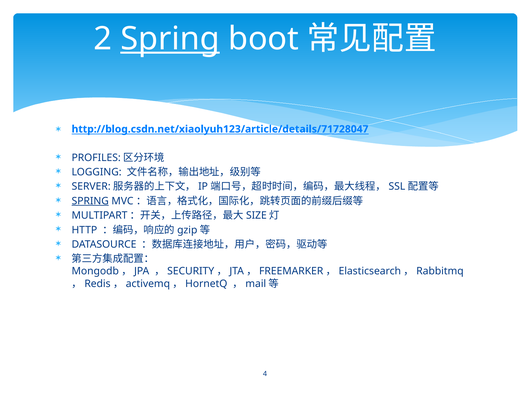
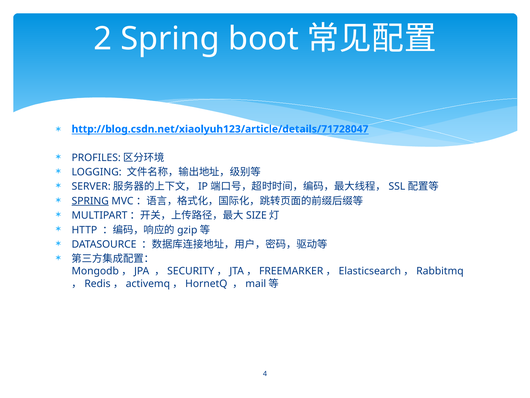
Spring at (170, 39) underline: present -> none
